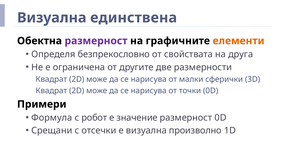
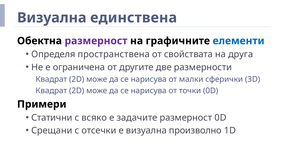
елементи colour: orange -> blue
безпрекословно: безпрекословно -> пространствена
Формула: Формула -> Статични
робот: робот -> всяко
значение: значение -> задачите
